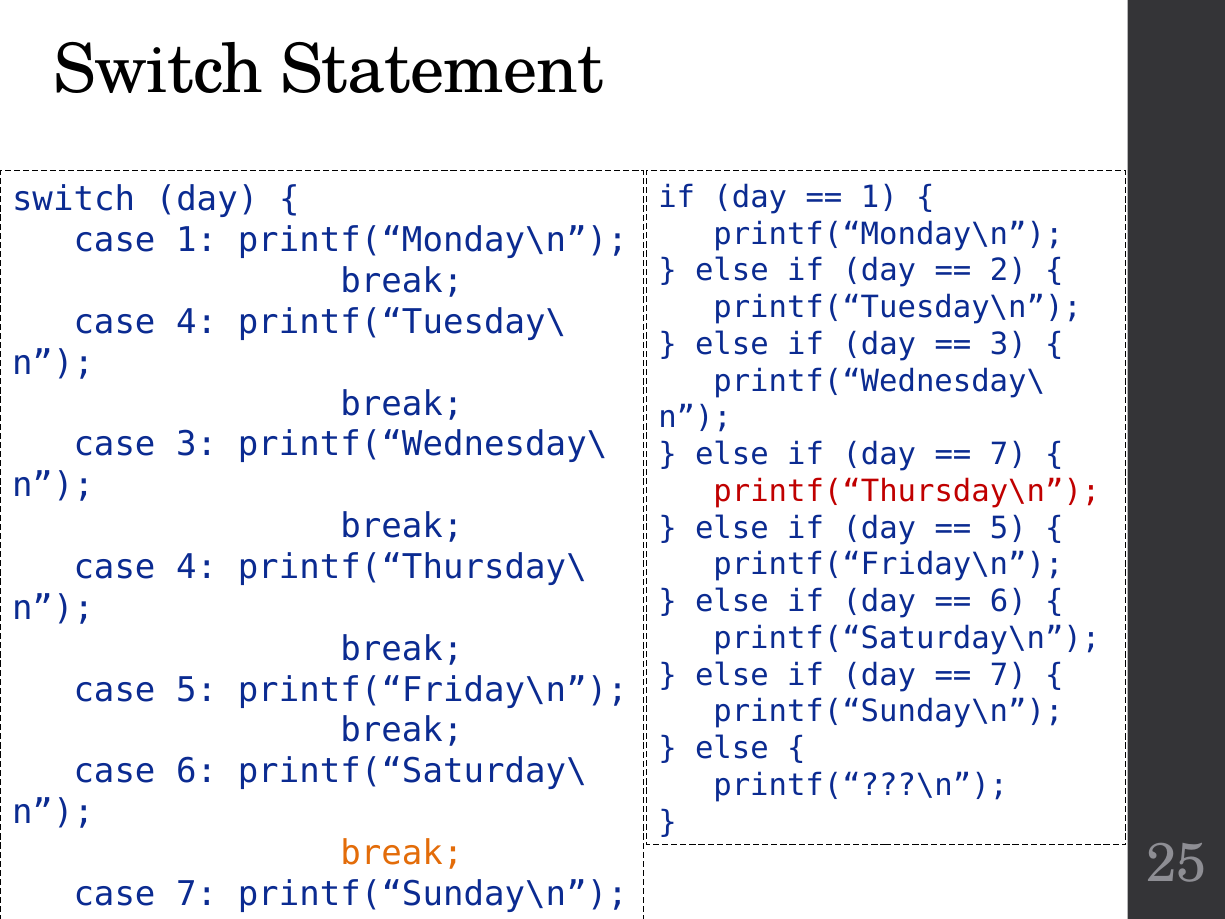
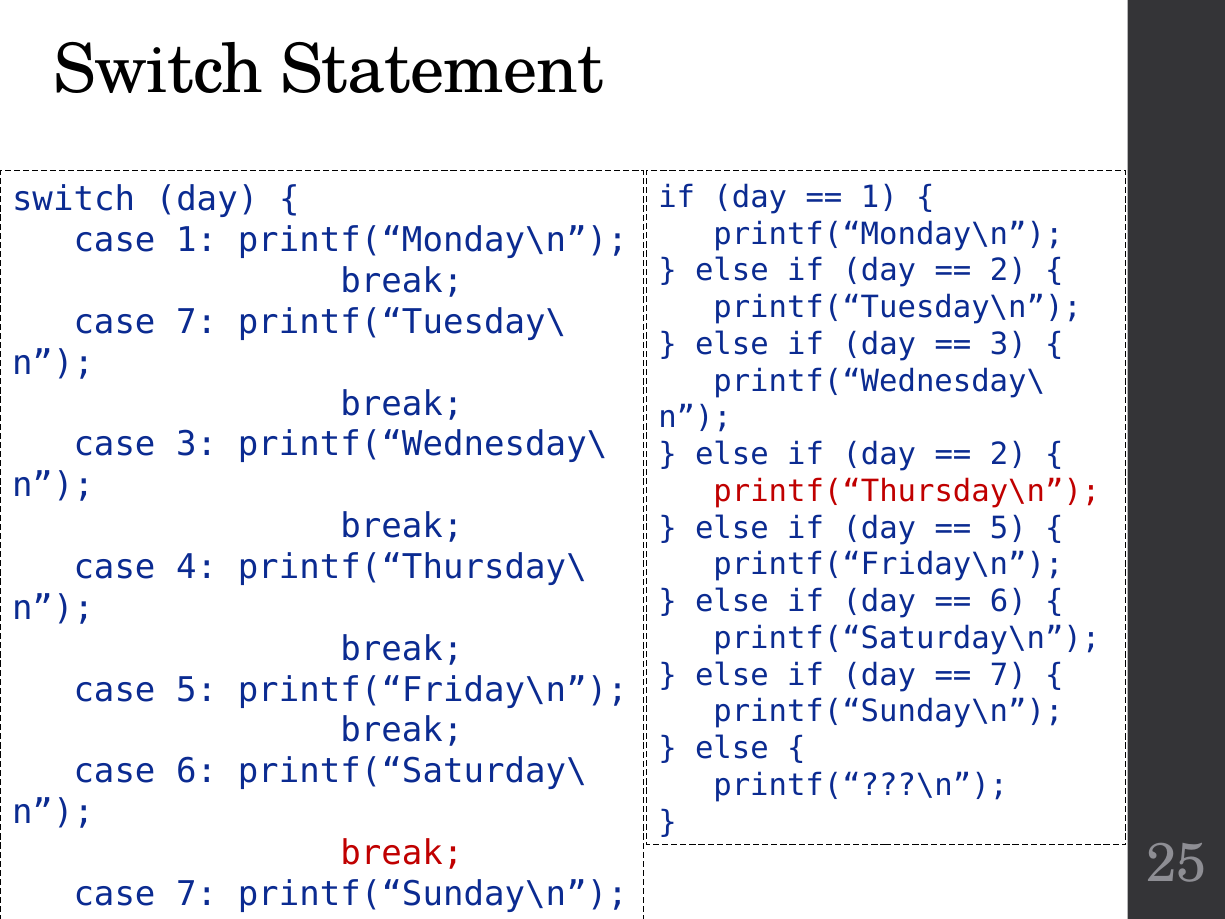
4 at (197, 322): 4 -> 7
7 at (1008, 454): 7 -> 2
break at (402, 853) colour: orange -> red
